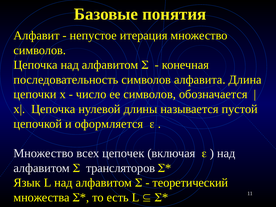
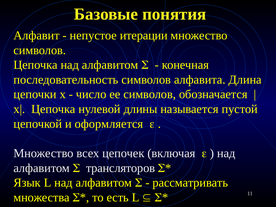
итерация: итерация -> итерации
теоретический: теоретический -> рассматривать
